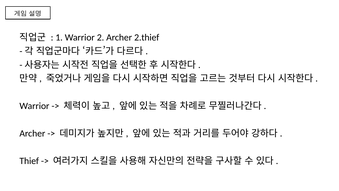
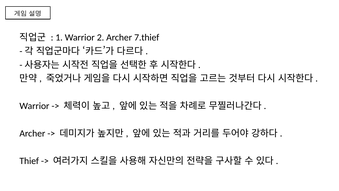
2.thief: 2.thief -> 7.thief
